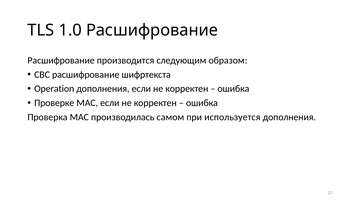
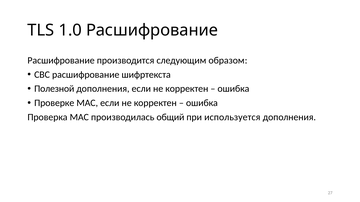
Operation: Operation -> Полезной
самом: самом -> общий
